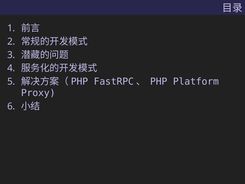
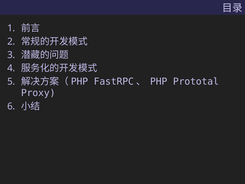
Platform: Platform -> Prototal
